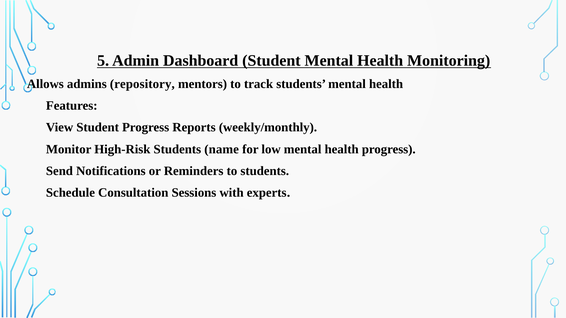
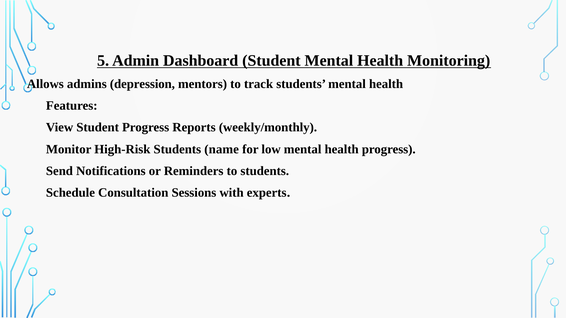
repository: repository -> depression
